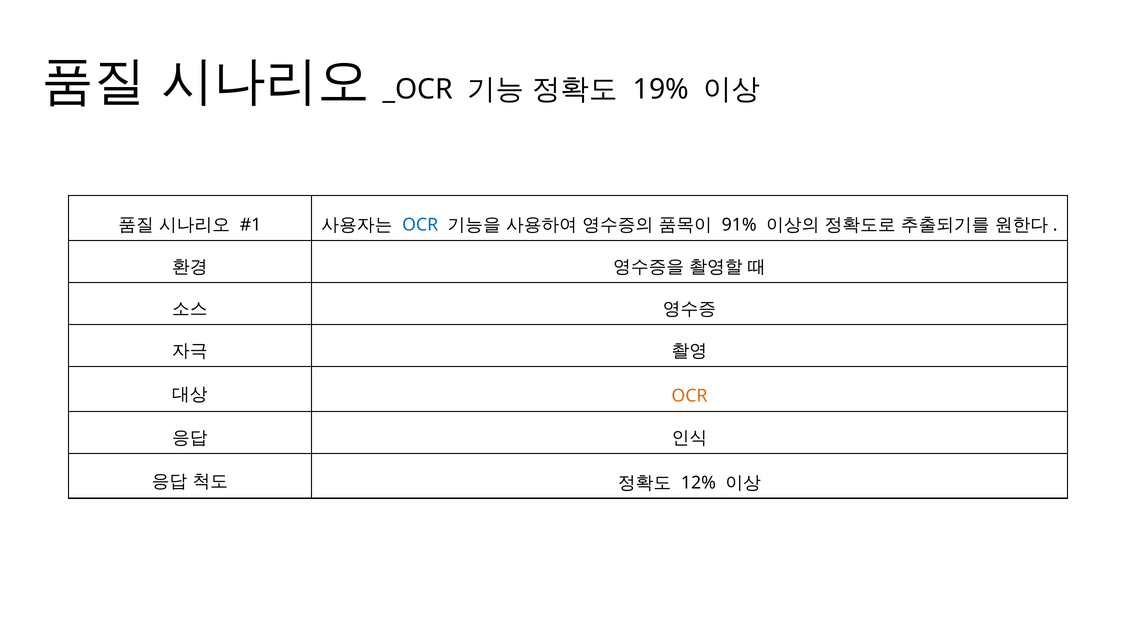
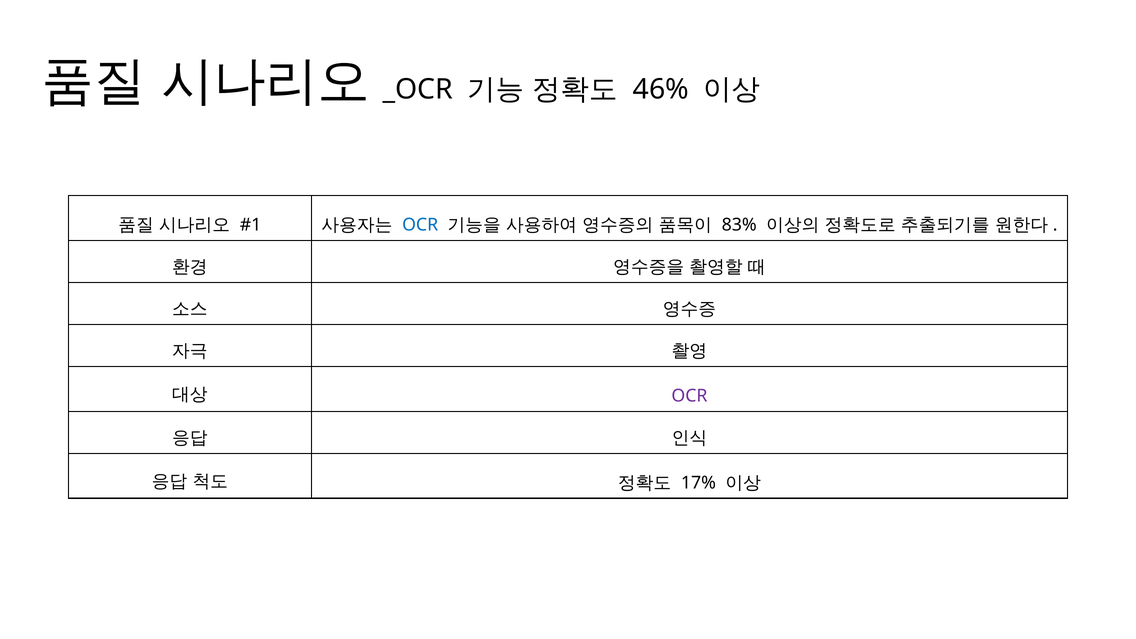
19%: 19% -> 46%
91%: 91% -> 83%
OCR at (689, 396) colour: orange -> purple
12%: 12% -> 17%
